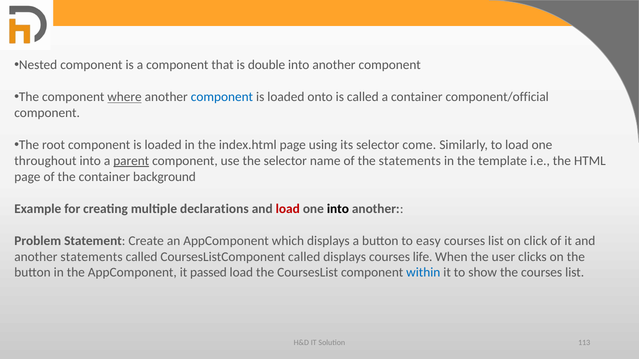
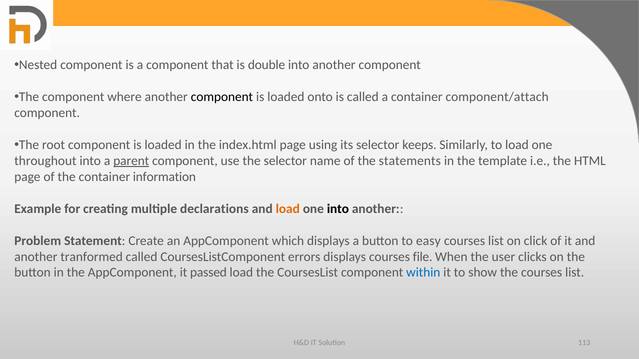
where underline: present -> none
component at (222, 97) colour: blue -> black
component/official: component/official -> component/attach
come: come -> keeps
background: background -> information
load at (288, 209) colour: red -> orange
another statements: statements -> tranformed
CoursesListComponent called: called -> errors
life: life -> file
